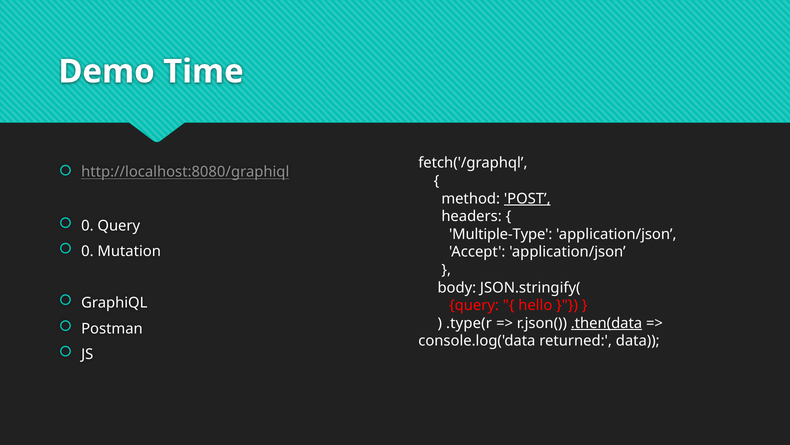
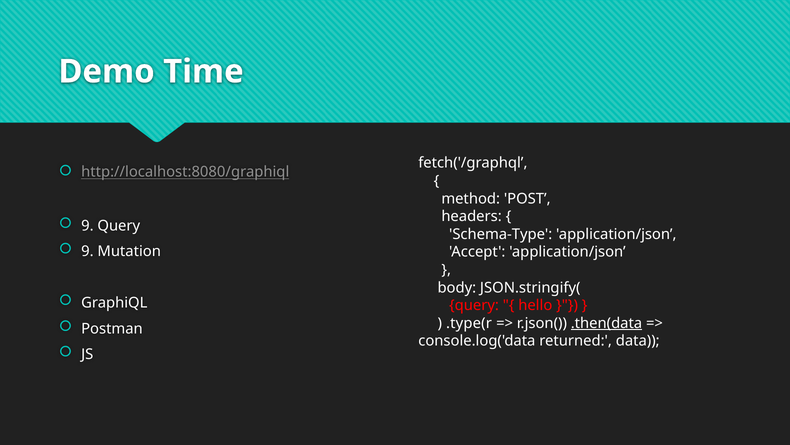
POST underline: present -> none
0 at (87, 225): 0 -> 9
Multiple-Type: Multiple-Type -> Schema-Type
0 at (87, 251): 0 -> 9
